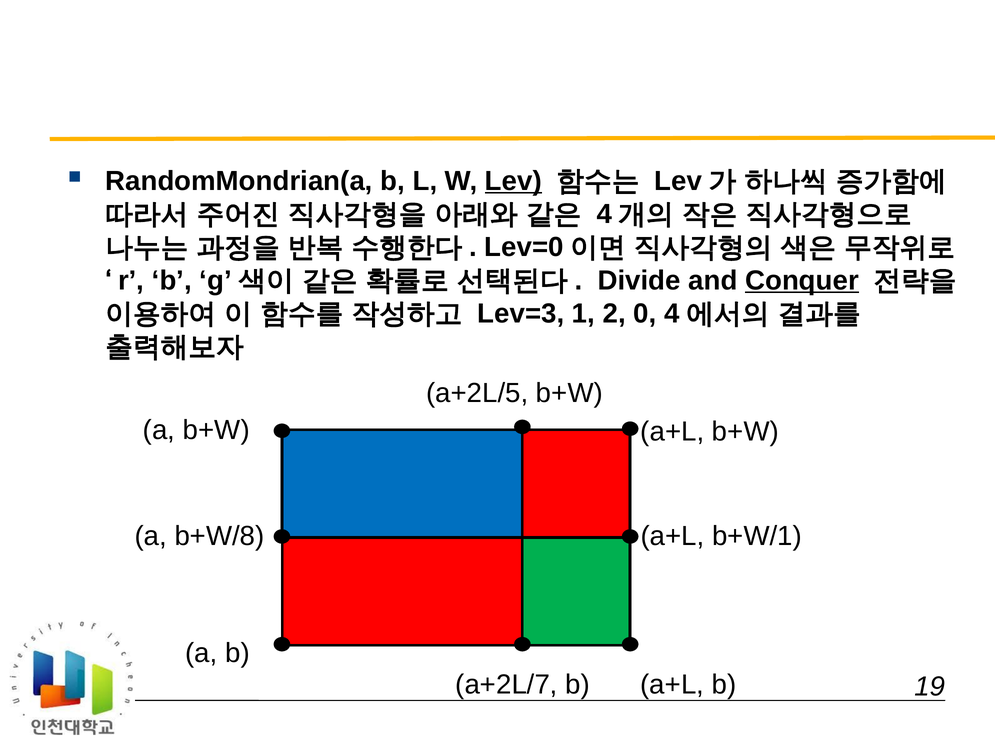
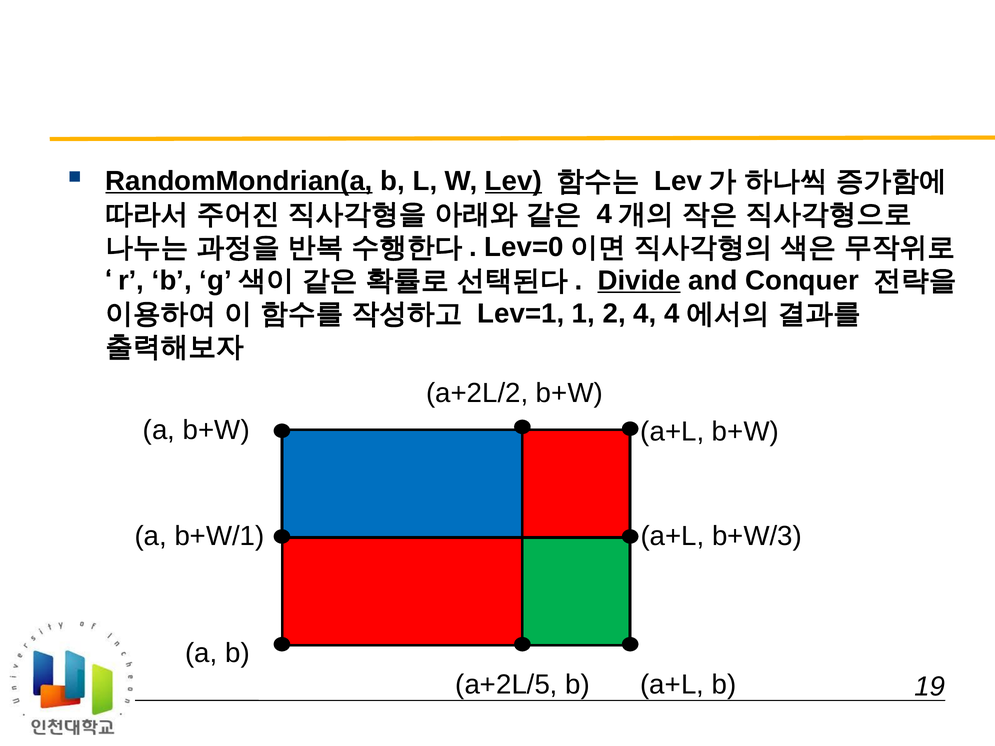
RandomMondrian(a underline: none -> present
Divide underline: none -> present
Conquer underline: present -> none
Lev=3: Lev=3 -> Lev=1
2 0: 0 -> 4
a+2L/5: a+2L/5 -> a+2L/2
b+W/8: b+W/8 -> b+W/1
b+W/1: b+W/1 -> b+W/3
a+2L/7: a+2L/7 -> a+2L/5
